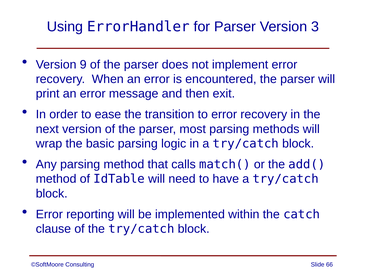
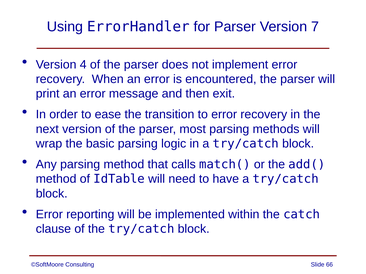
3: 3 -> 7
9: 9 -> 4
